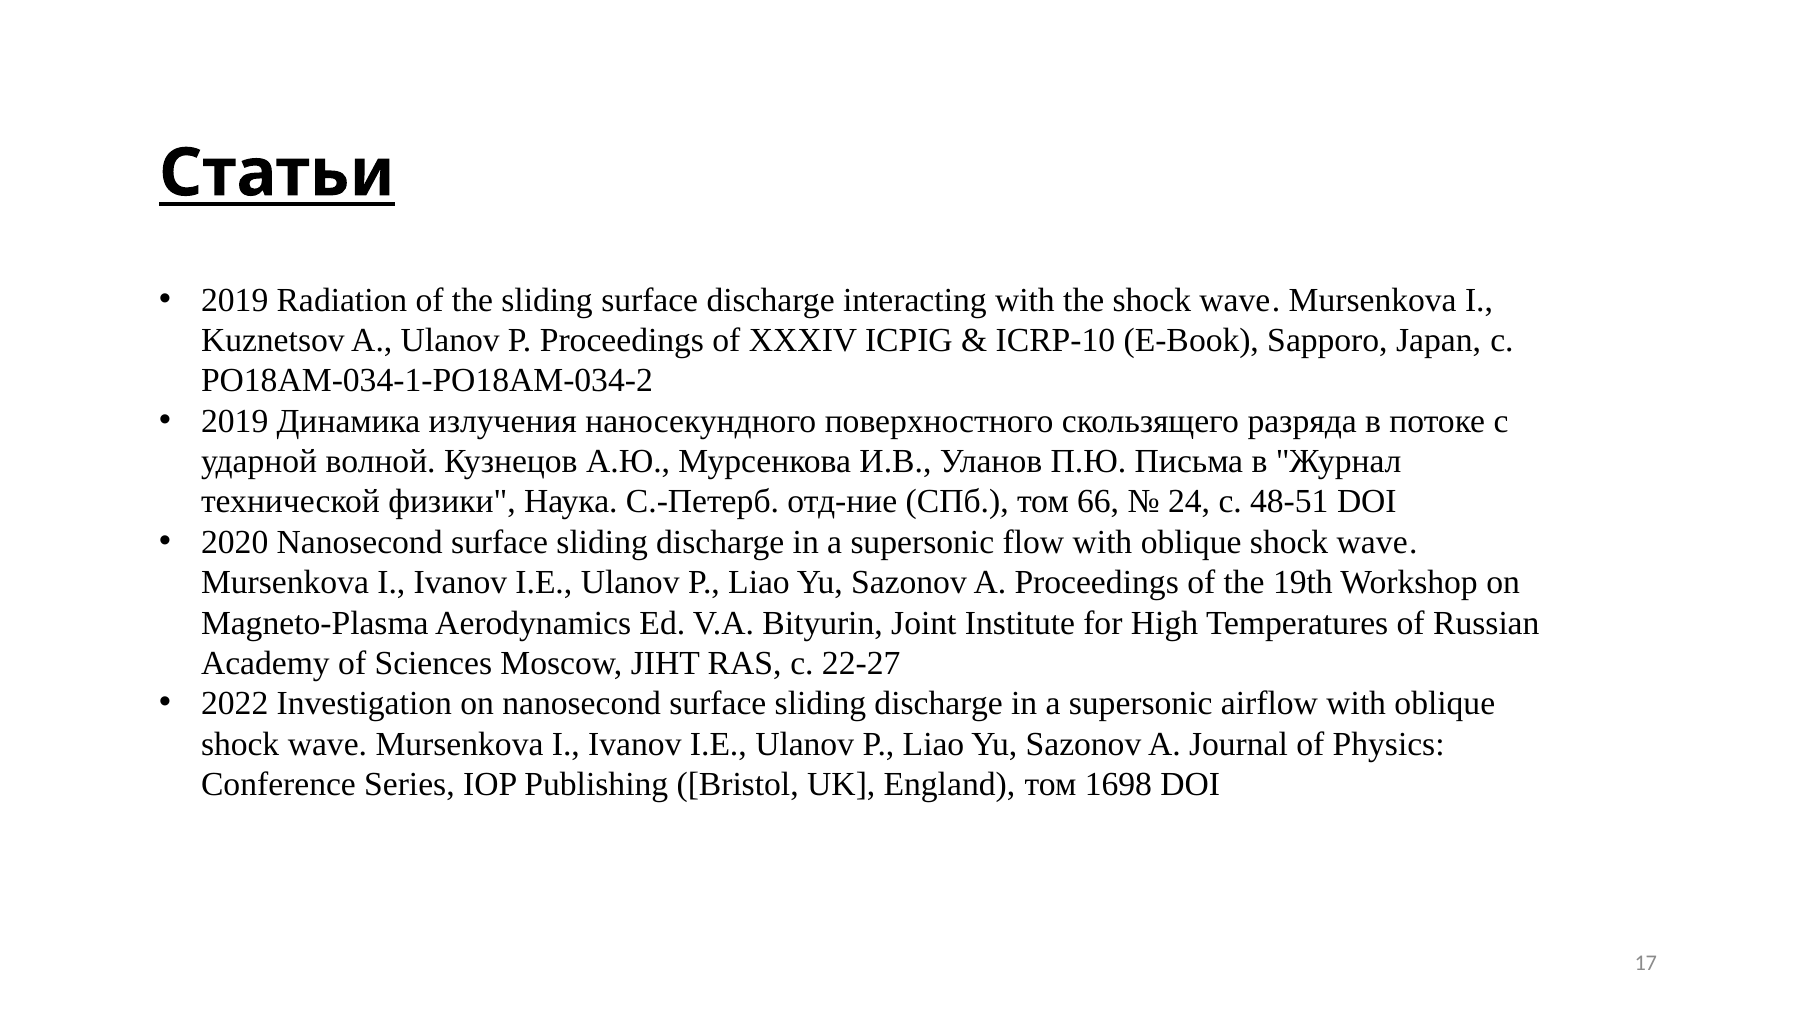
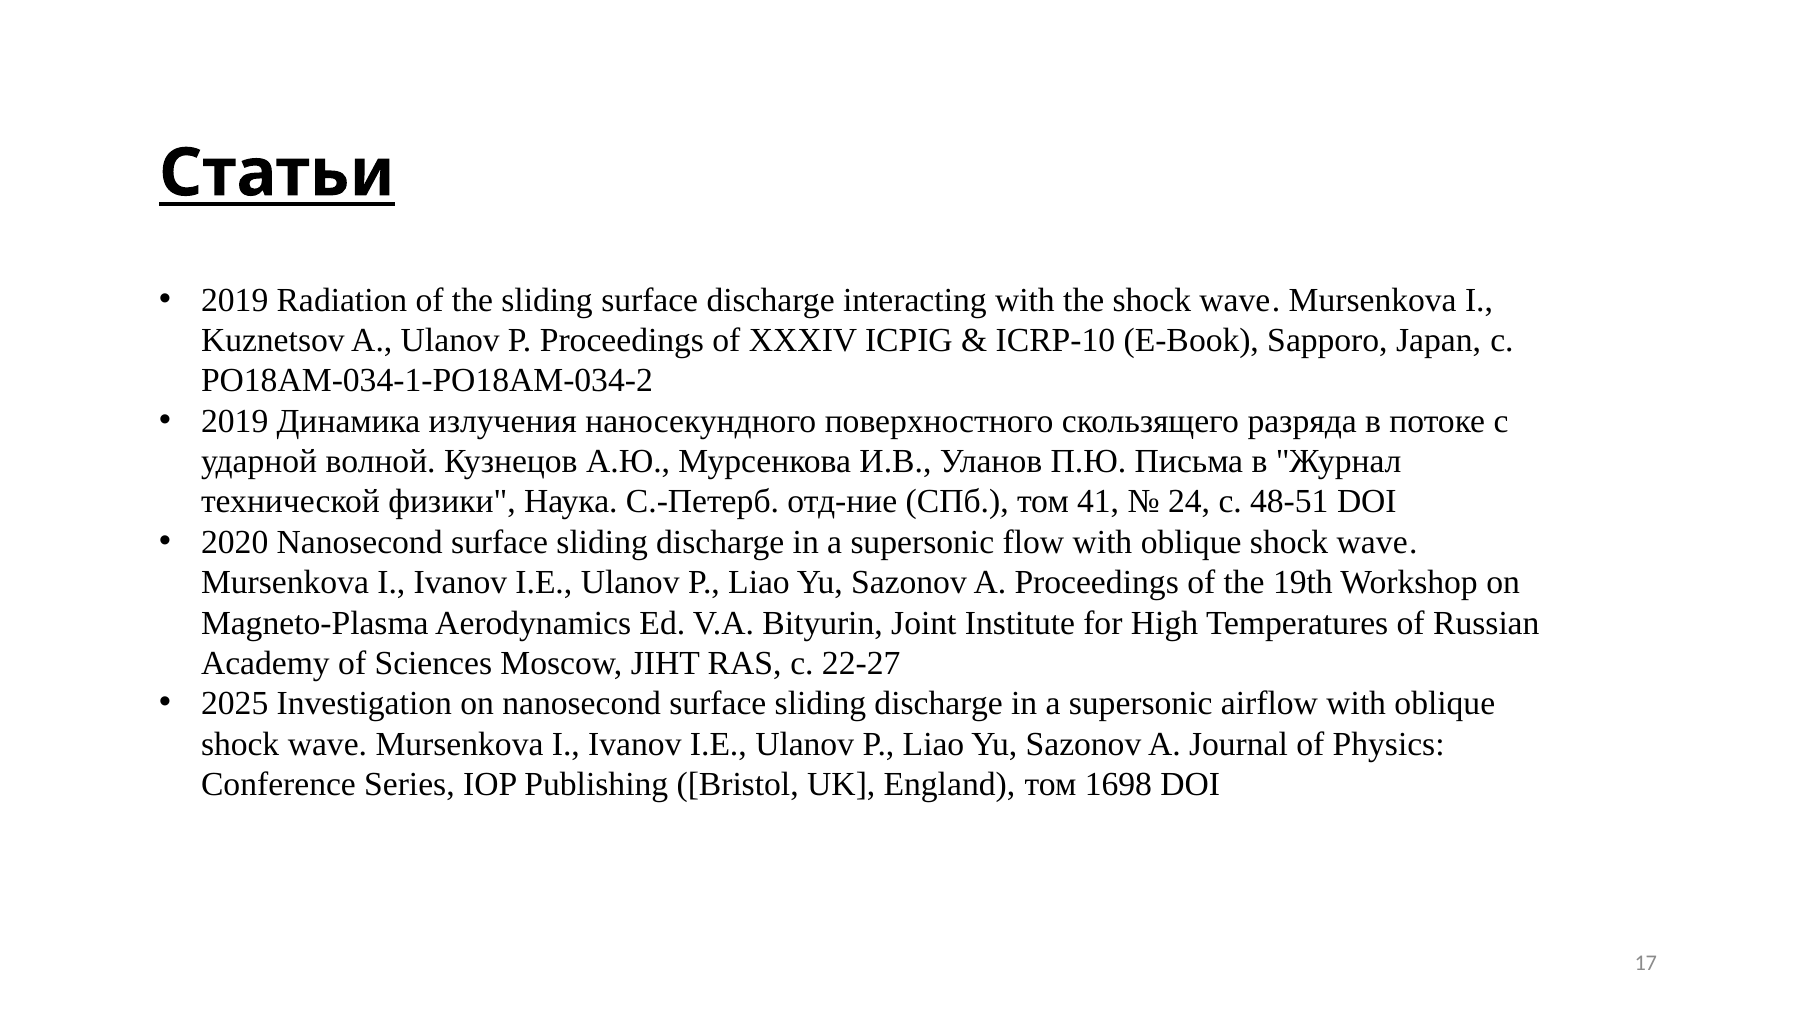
66: 66 -> 41
2022: 2022 -> 2025
